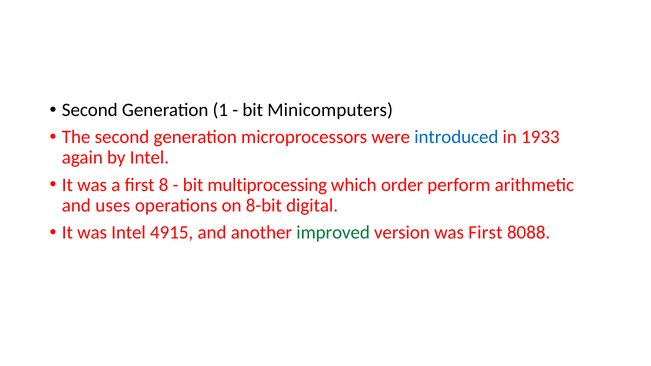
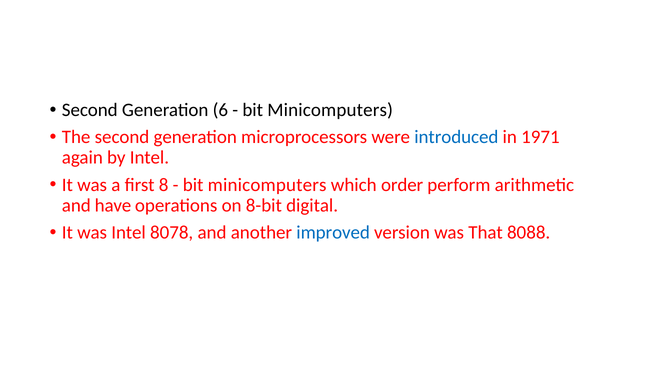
1: 1 -> 6
1933: 1933 -> 1971
multiprocessing at (267, 185): multiprocessing -> minicomputers
uses: uses -> have
4915: 4915 -> 8078
improved colour: green -> blue
was First: First -> That
